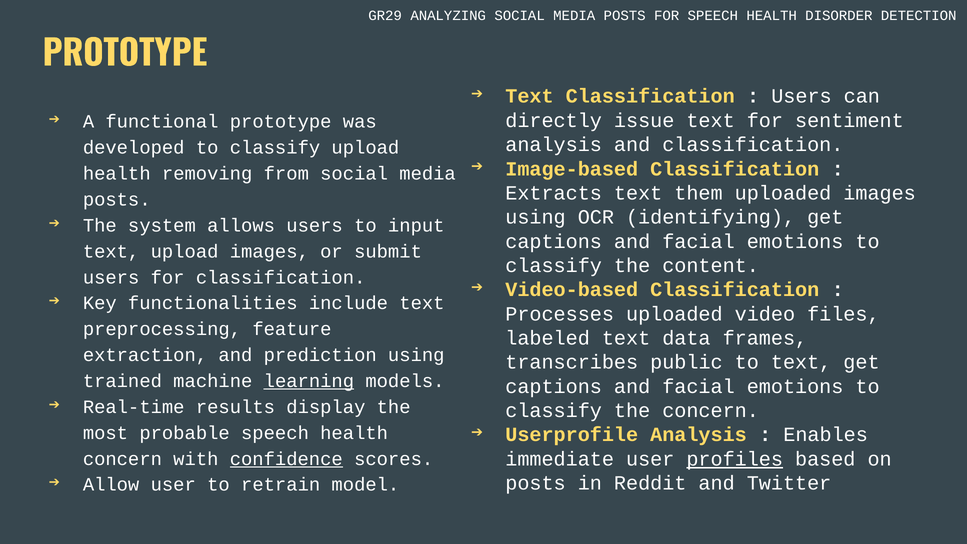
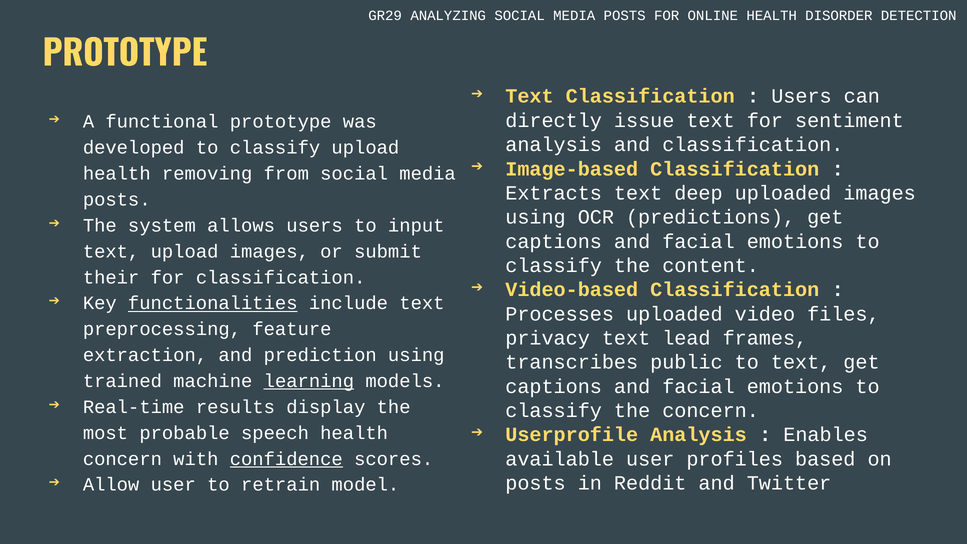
FOR SPEECH: SPEECH -> ONLINE
them: them -> deep
identifying: identifying -> predictions
users at (111, 277): users -> their
functionalities underline: none -> present
labeled: labeled -> privacy
data: data -> lead
immediate: immediate -> available
profiles underline: present -> none
